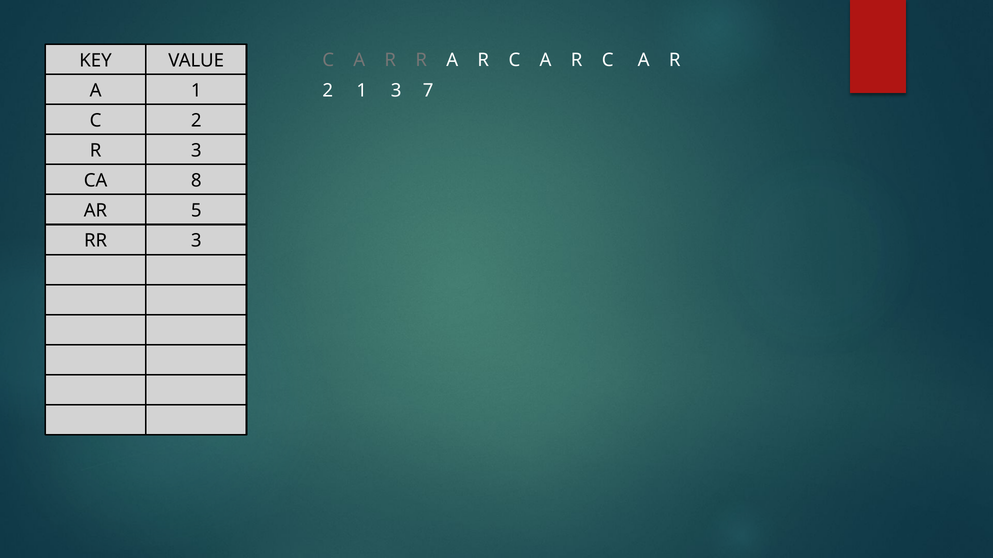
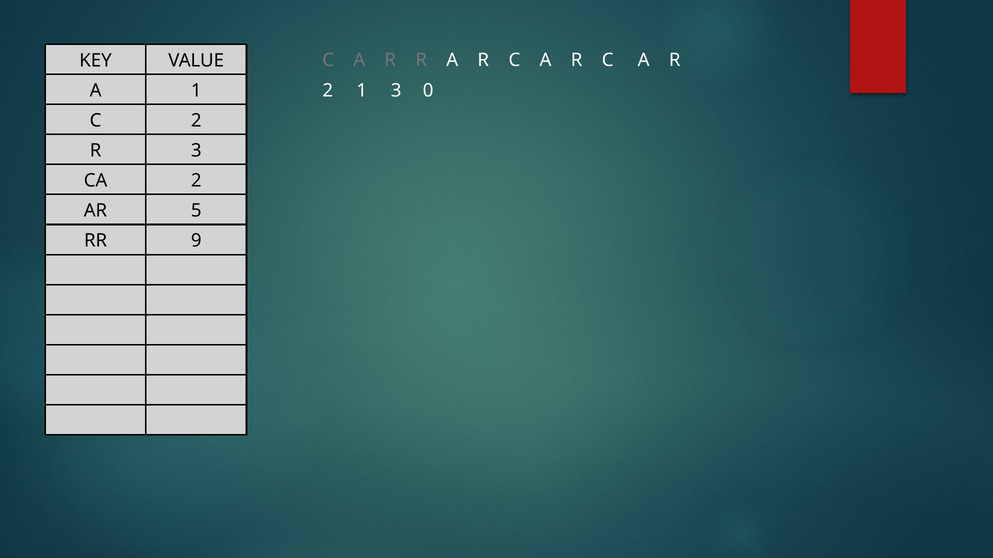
7: 7 -> 0
CA 8: 8 -> 2
RR 3: 3 -> 9
